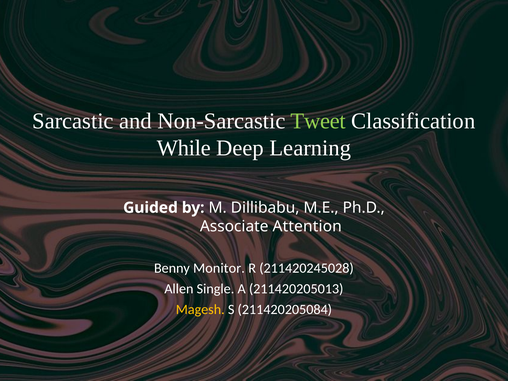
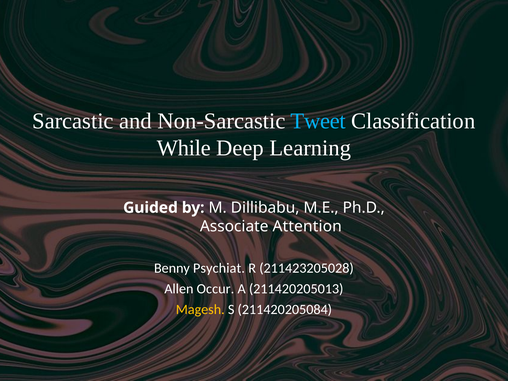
Tweet colour: light green -> light blue
Monitor: Monitor -> Psychiat
211420245028: 211420245028 -> 211423205028
Single: Single -> Occur
